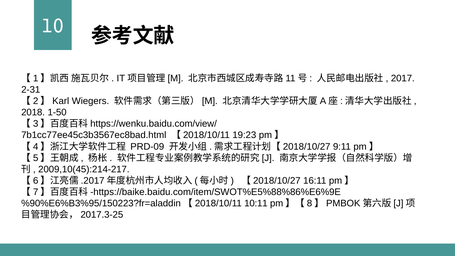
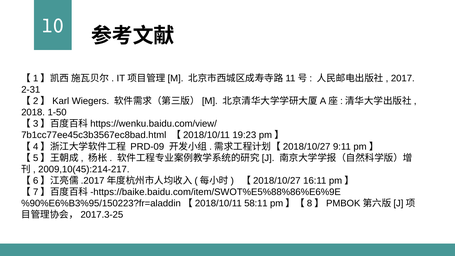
10:11: 10:11 -> 58:11
